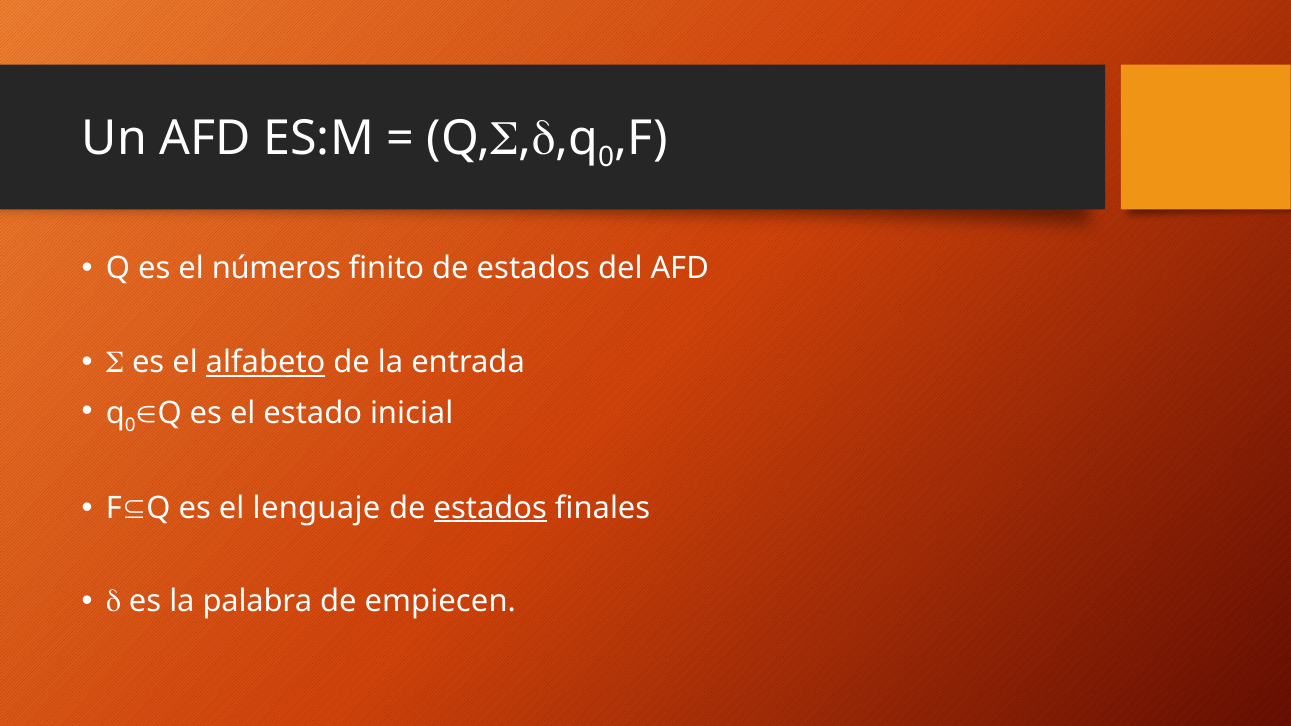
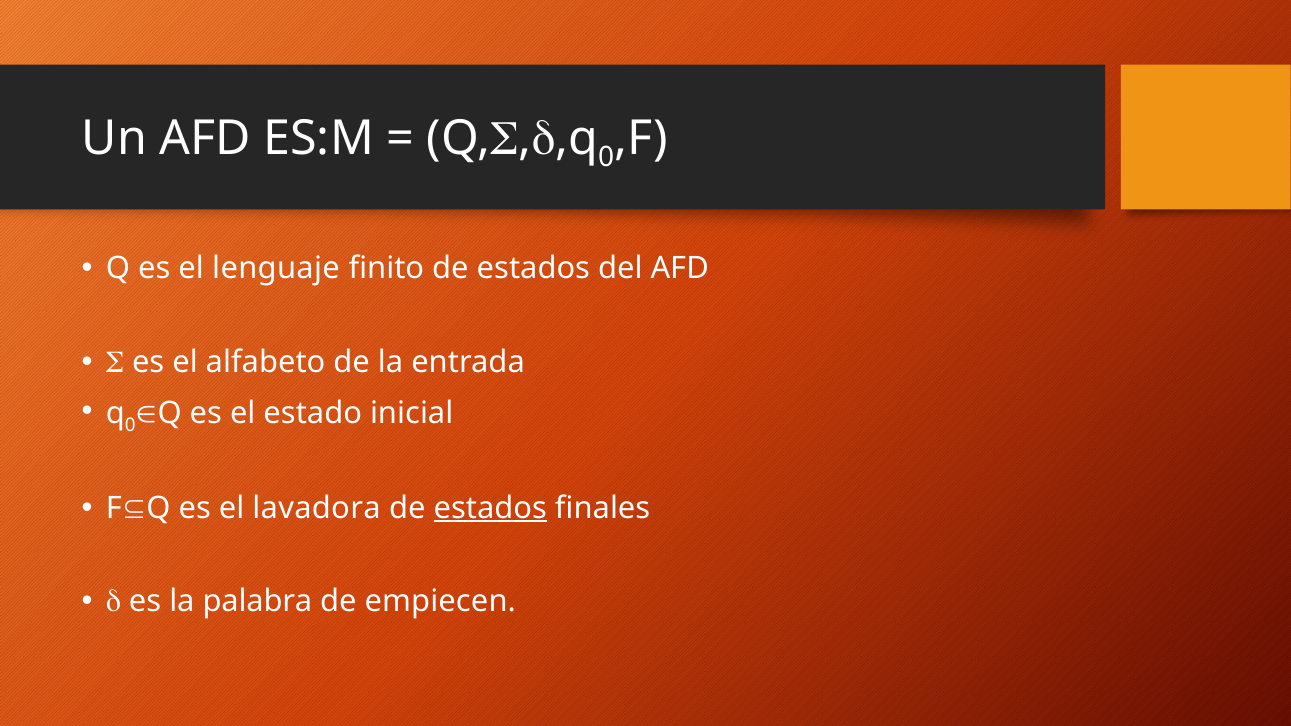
números: números -> lenguaje
alfabeto underline: present -> none
lenguaje: lenguaje -> lavadora
